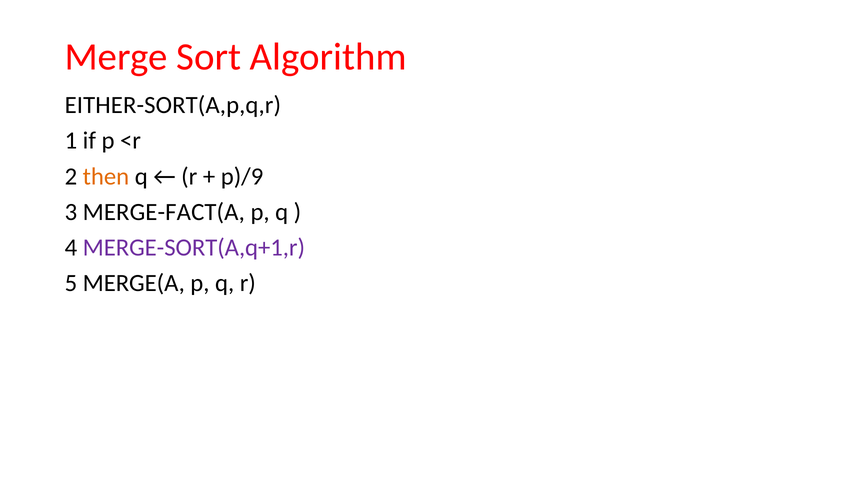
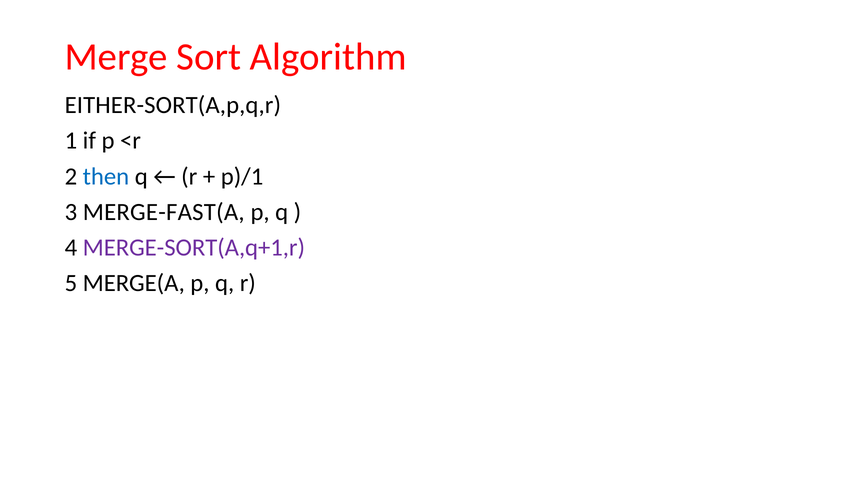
then colour: orange -> blue
p)/9: p)/9 -> p)/1
MERGE-FACT(A: MERGE-FACT(A -> MERGE-FAST(A
